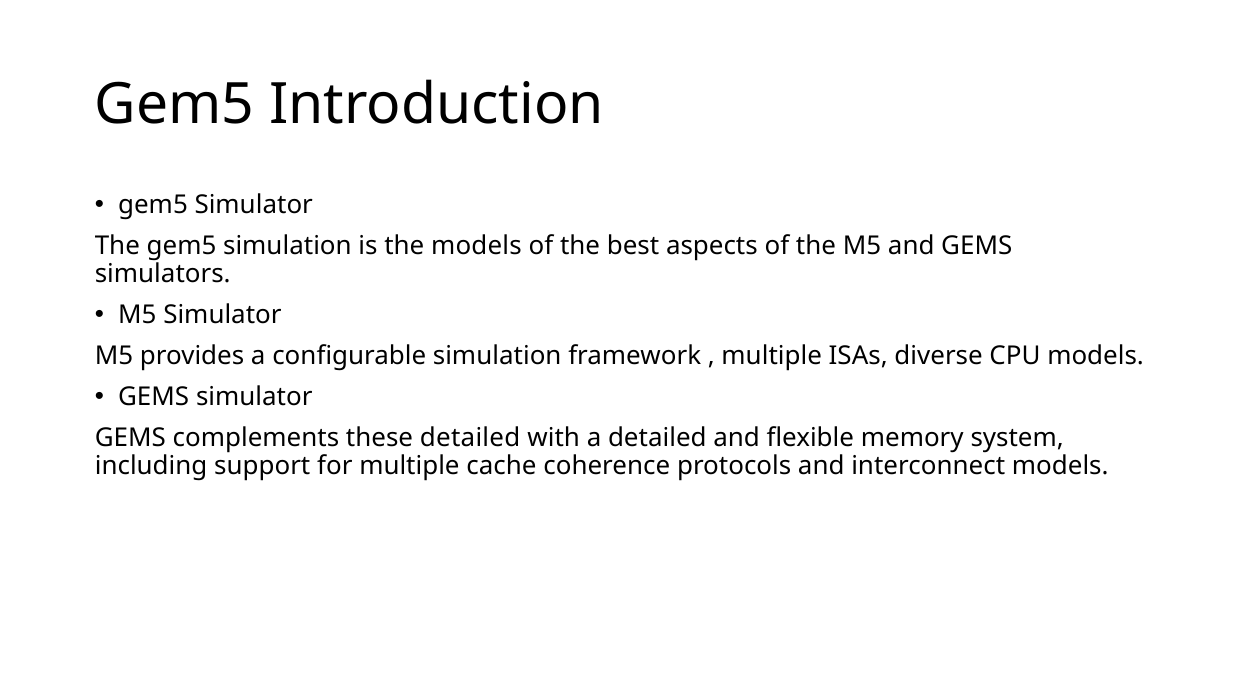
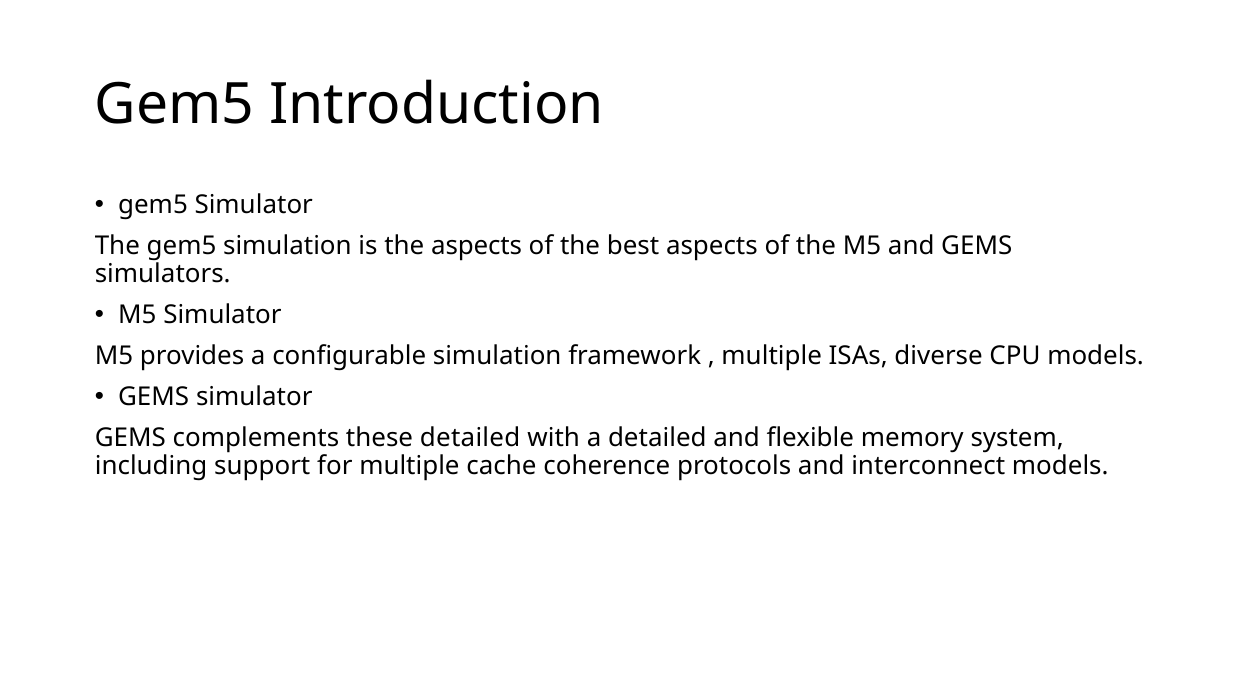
the models: models -> aspects
